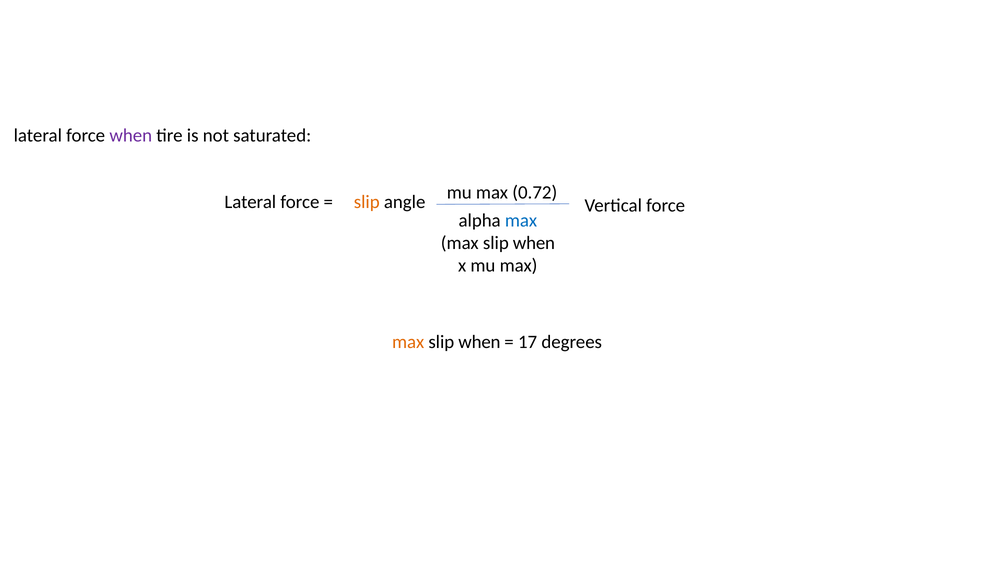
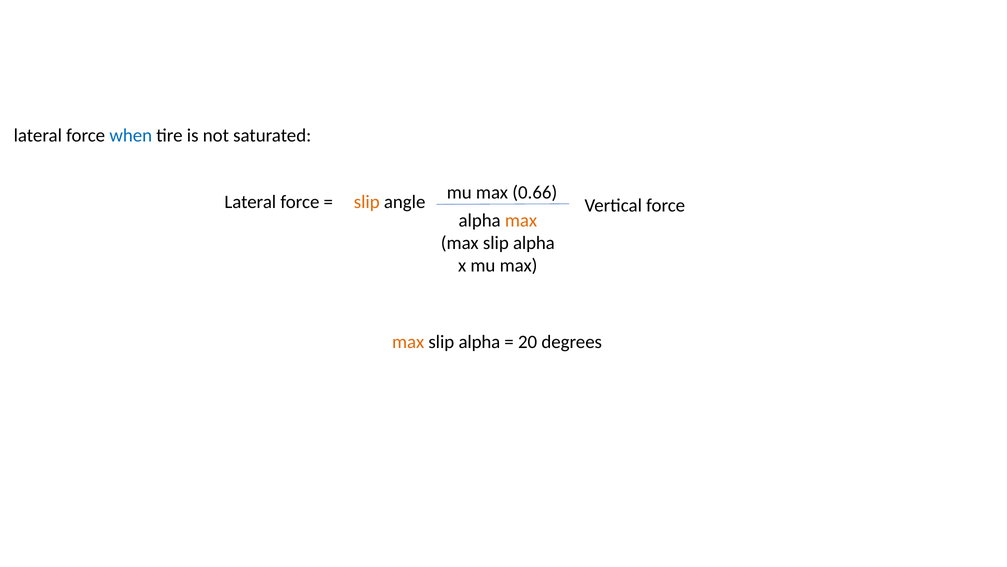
when at (131, 135) colour: purple -> blue
0.72: 0.72 -> 0.66
max at (521, 220) colour: blue -> orange
when at (534, 243): when -> alpha
when at (479, 342): when -> alpha
17: 17 -> 20
